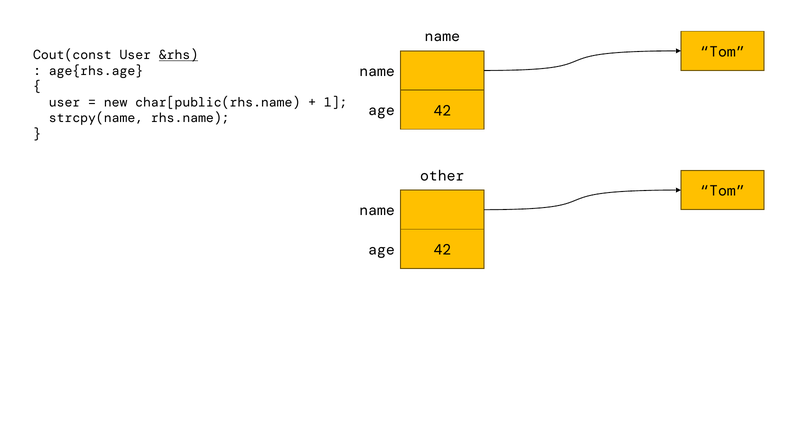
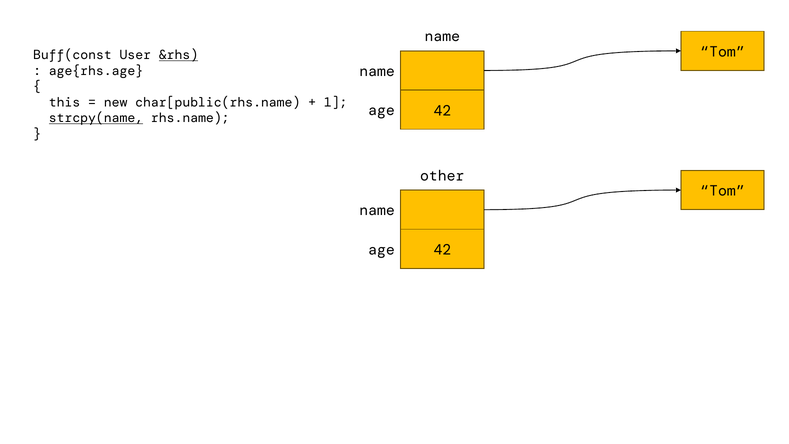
Cout(const: Cout(const -> Buff(const
user at (65, 102): user -> this
strcpy(name underline: none -> present
